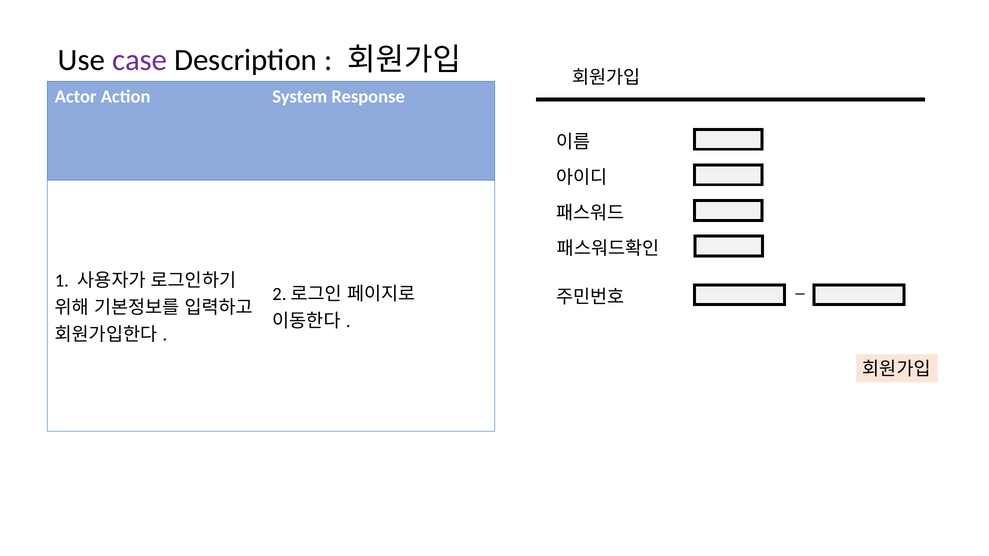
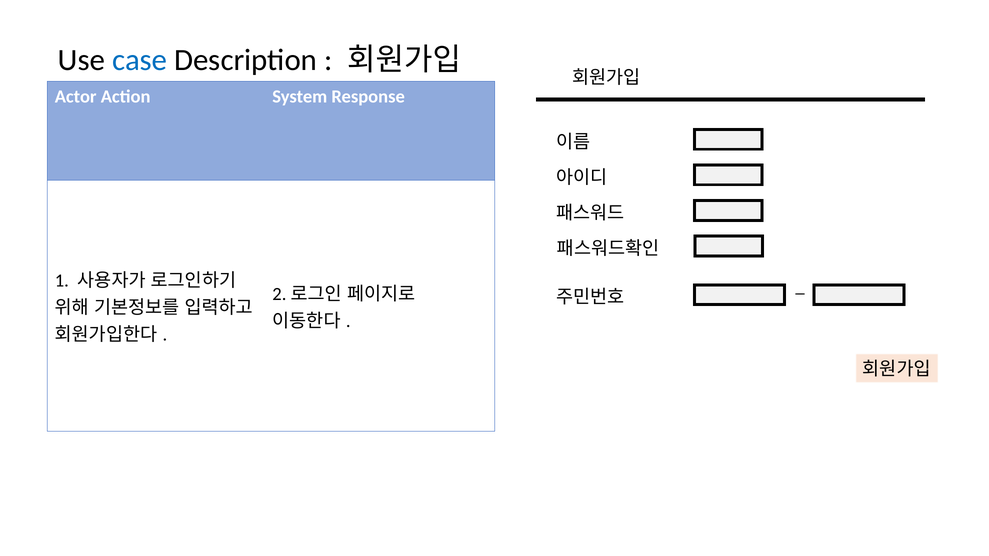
case colour: purple -> blue
